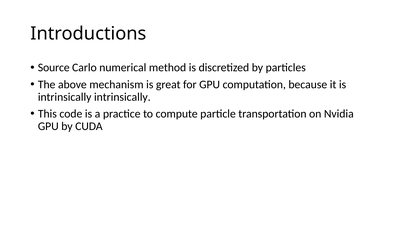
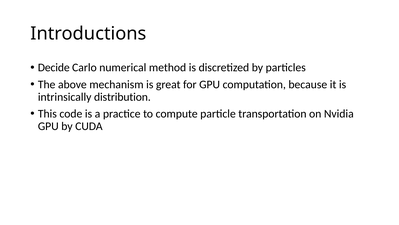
Source: Source -> Decide
intrinsically intrinsically: intrinsically -> distribution
